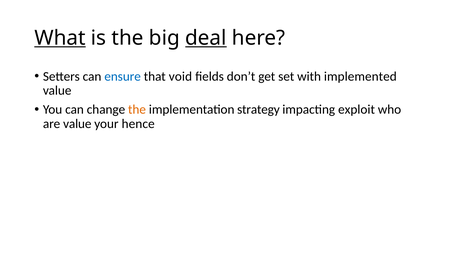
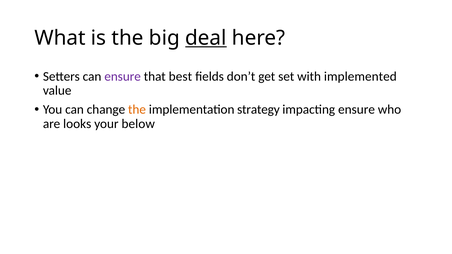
What underline: present -> none
ensure at (123, 76) colour: blue -> purple
void: void -> best
impacting exploit: exploit -> ensure
are value: value -> looks
hence: hence -> below
